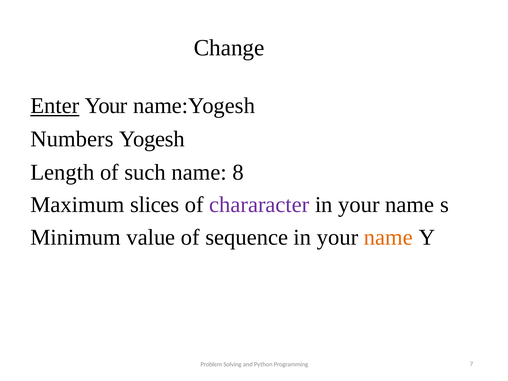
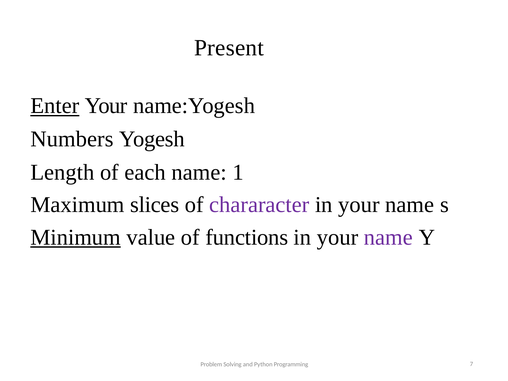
Change: Change -> Present
such: such -> each
8: 8 -> 1
Minimum underline: none -> present
sequence: sequence -> functions
name at (388, 237) colour: orange -> purple
